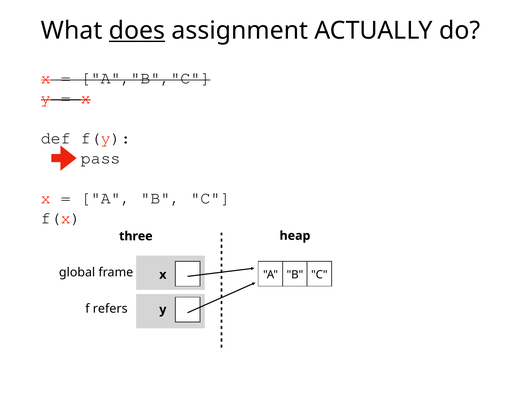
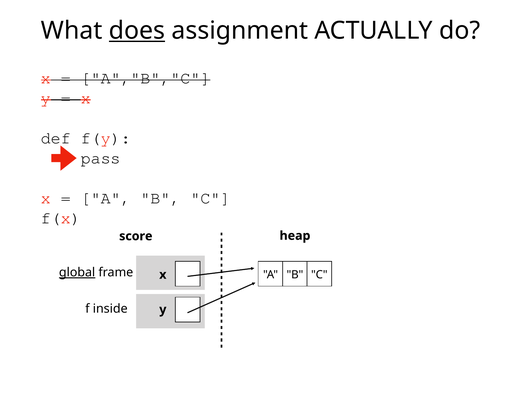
three: three -> score
global underline: none -> present
refers: refers -> inside
